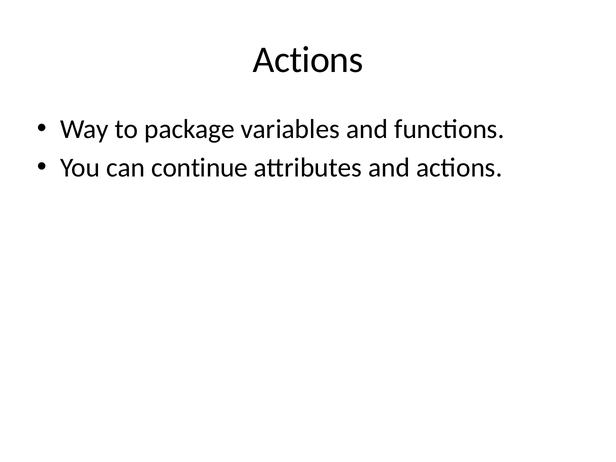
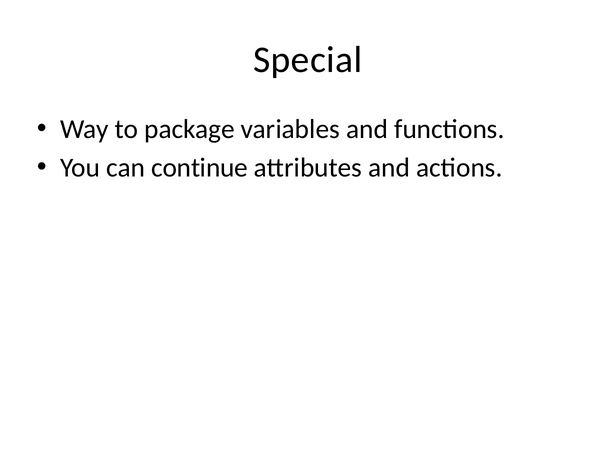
Actions at (308, 60): Actions -> Special
